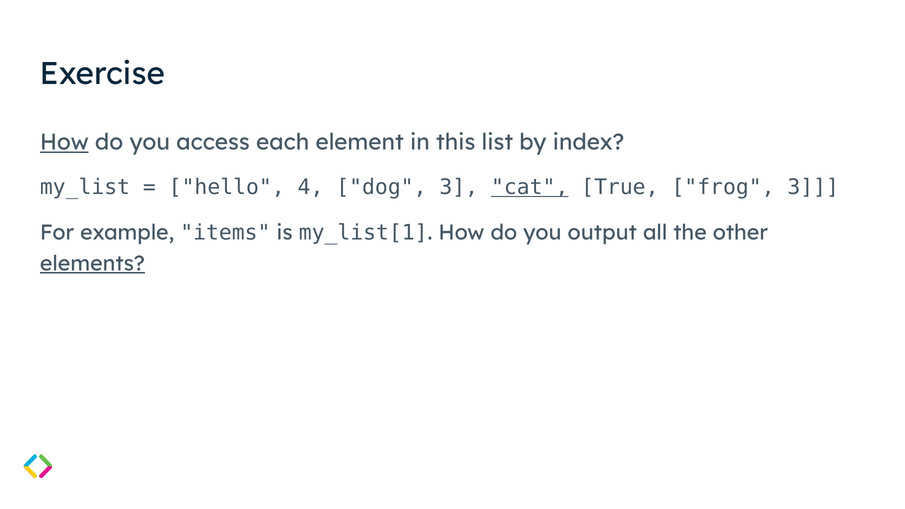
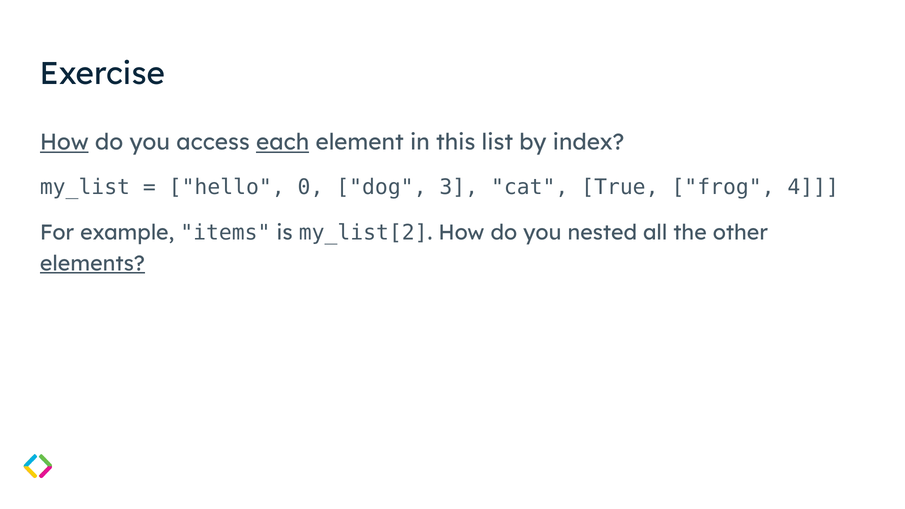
each underline: none -> present
4: 4 -> 0
cat underline: present -> none
frog 3: 3 -> 4
my_list[1: my_list[1 -> my_list[2
output: output -> nested
